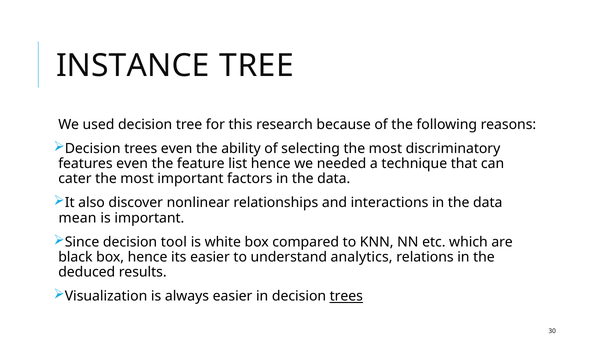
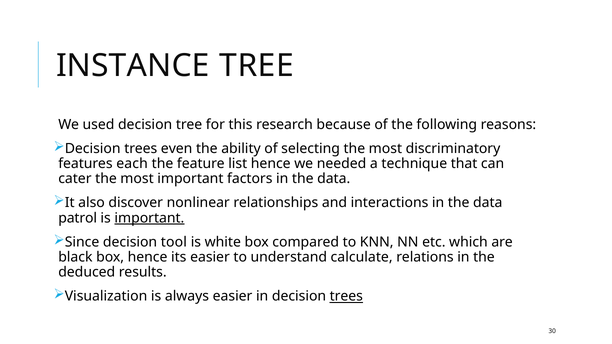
features even: even -> each
mean: mean -> patrol
important at (149, 218) underline: none -> present
analytics: analytics -> calculate
